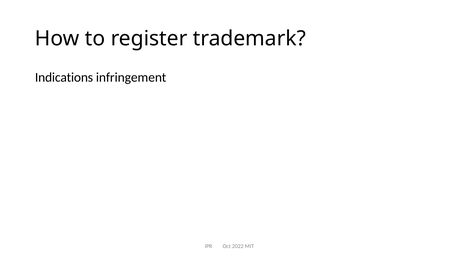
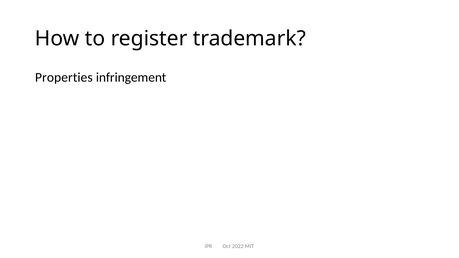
Indications: Indications -> Properties
